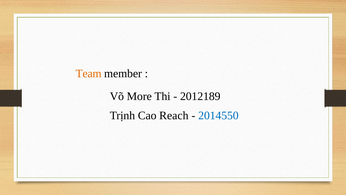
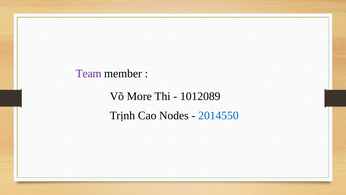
Team colour: orange -> purple
2012189: 2012189 -> 1012089
Reach: Reach -> Nodes
